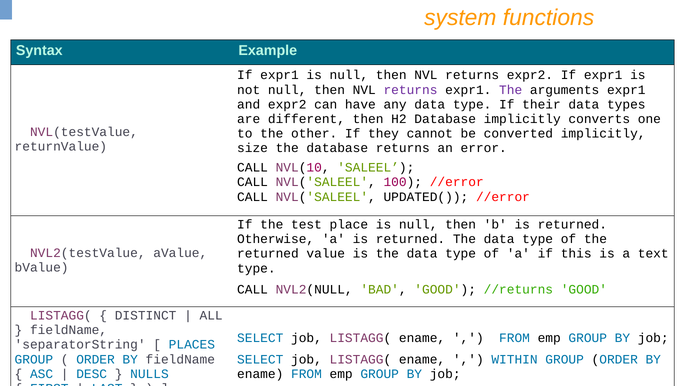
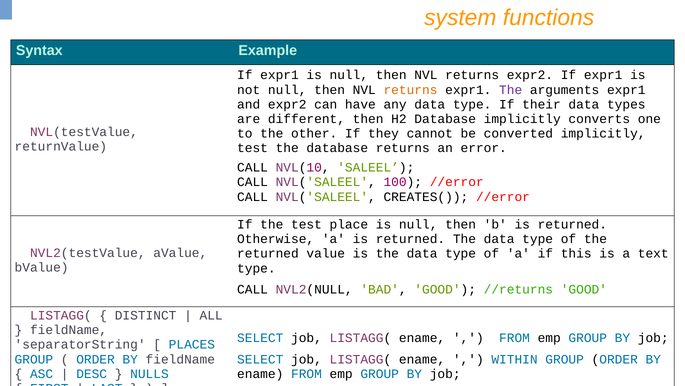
returns at (411, 90) colour: purple -> orange
size at (253, 148): size -> test
UPDATED(: UPDATED( -> CREATES(
